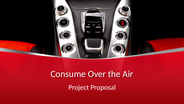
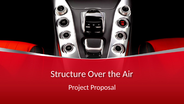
Consume: Consume -> Structure
